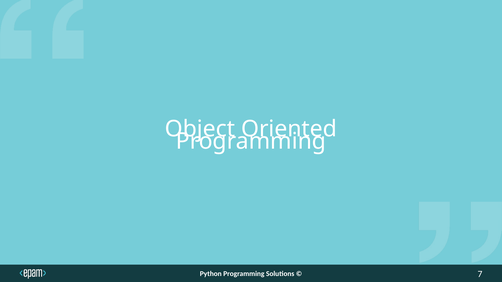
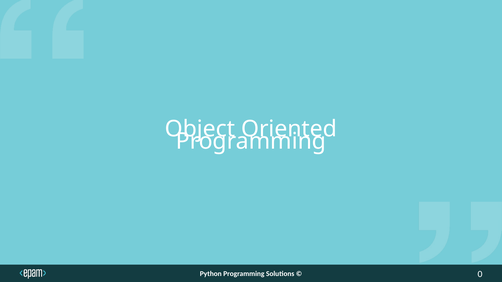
7: 7 -> 0
